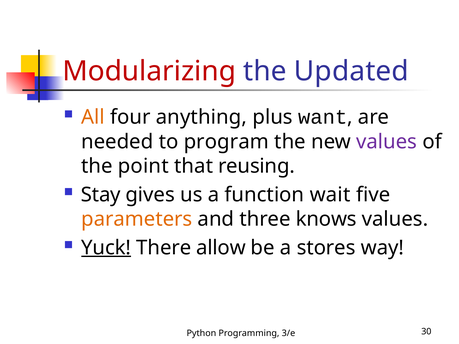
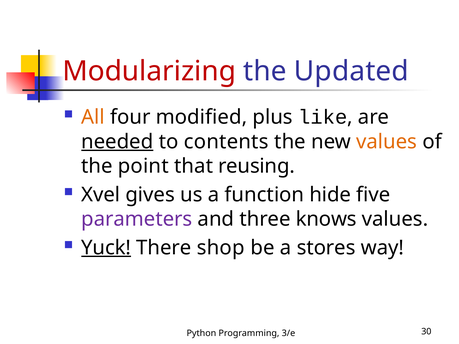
anything: anything -> modified
want: want -> like
needed underline: none -> present
program: program -> contents
values at (387, 142) colour: purple -> orange
Stay: Stay -> Xvel
wait: wait -> hide
parameters colour: orange -> purple
allow: allow -> shop
